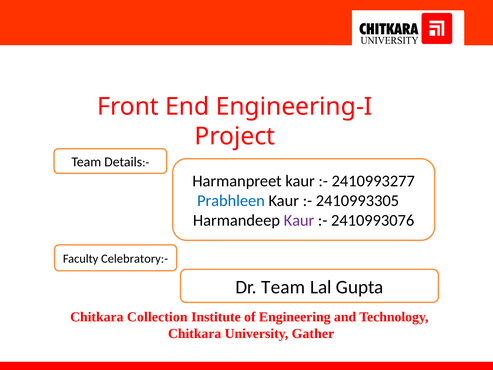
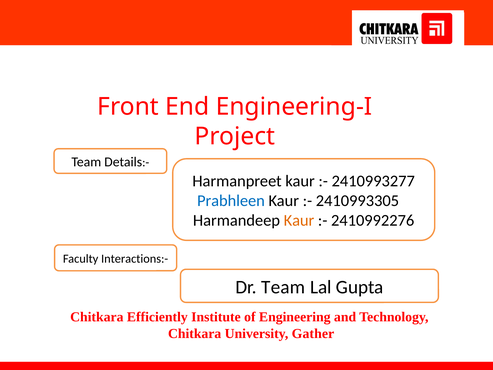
Kaur at (299, 220) colour: purple -> orange
2410993076: 2410993076 -> 2410992276
Celebratory:-: Celebratory:- -> Interactions:-
Collection: Collection -> Efficiently
